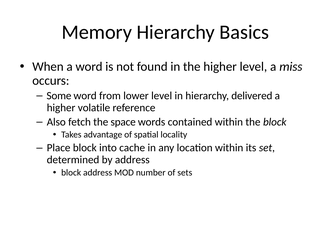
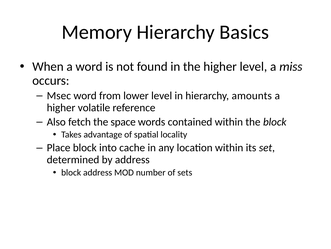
Some: Some -> Msec
delivered: delivered -> amounts
